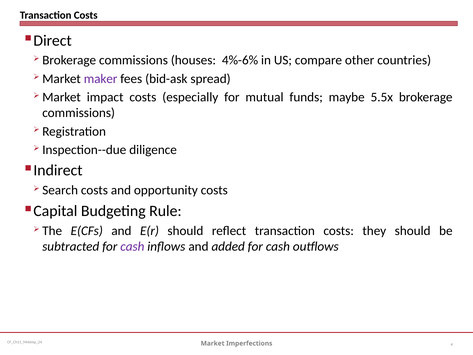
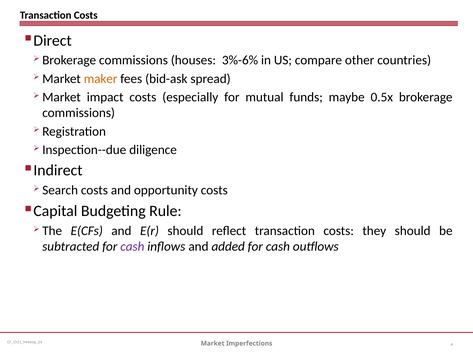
4%-6%: 4%-6% -> 3%-6%
maker colour: purple -> orange
5.5x: 5.5x -> 0.5x
